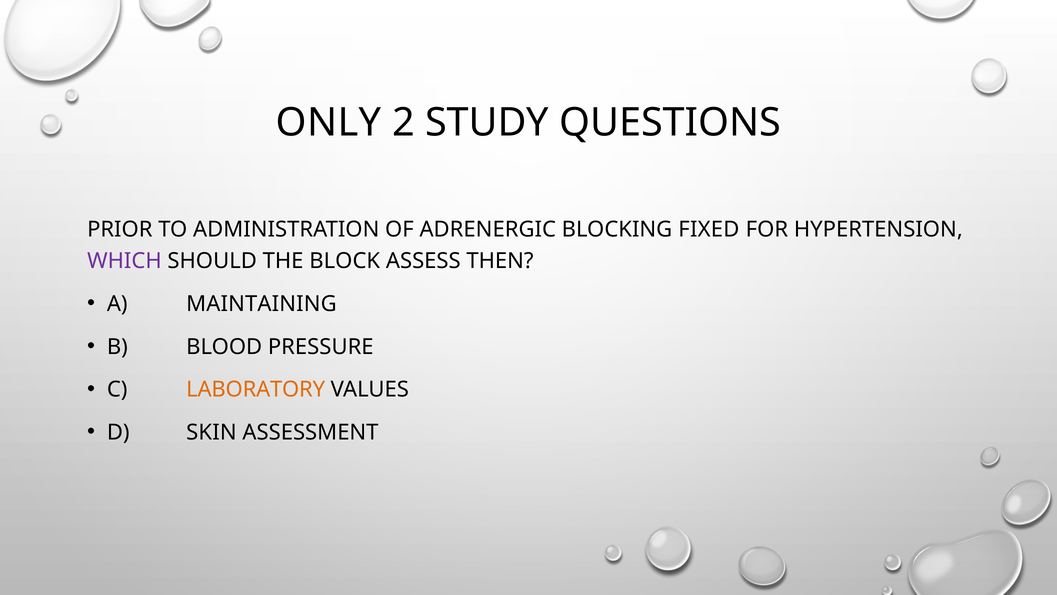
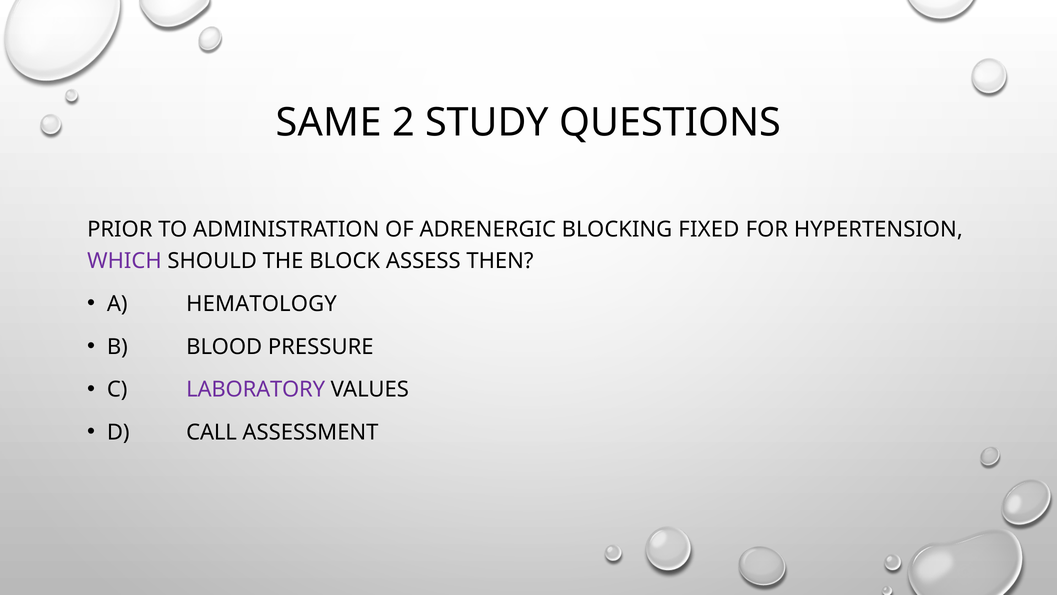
ONLY: ONLY -> SAME
MAINTAINING: MAINTAINING -> HEMATOLOGY
LABORATORY colour: orange -> purple
SKIN: SKIN -> CALL
